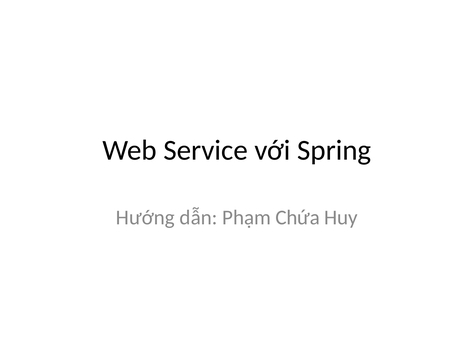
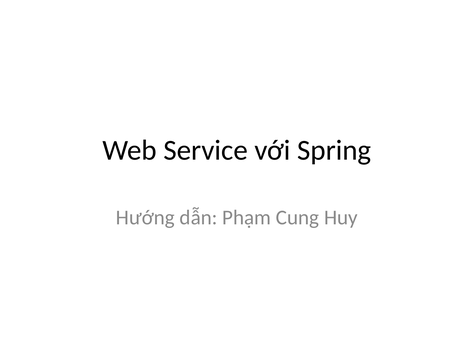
Chứa: Chứa -> Cung
